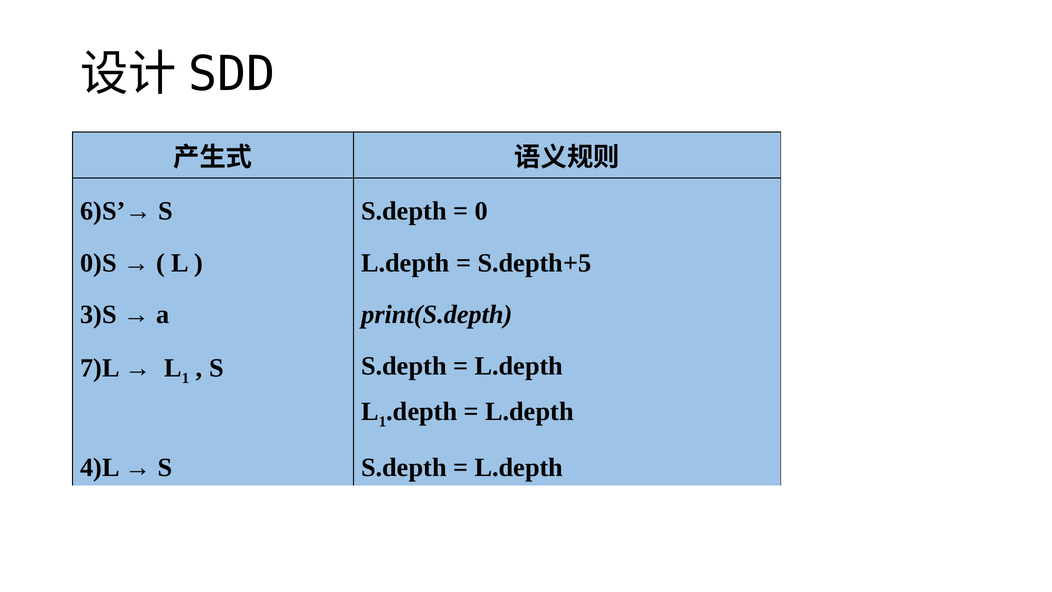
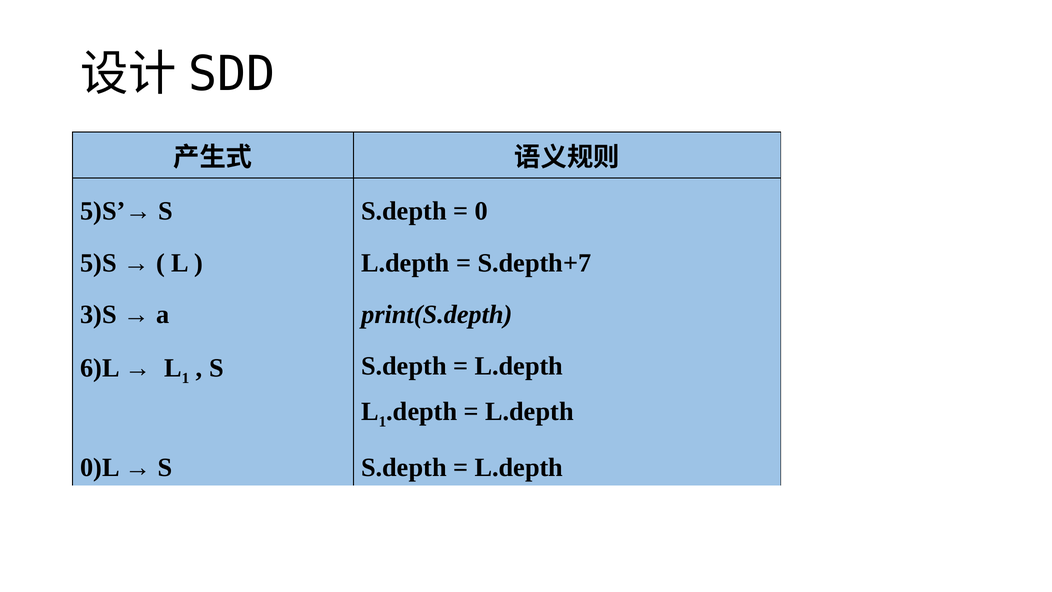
6)S’→: 6)S’→ -> 5)S’→
0)S: 0)S -> 5)S
S.depth+5: S.depth+5 -> S.depth+7
7)L: 7)L -> 6)L
4)L: 4)L -> 0)L
